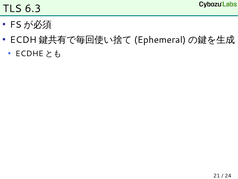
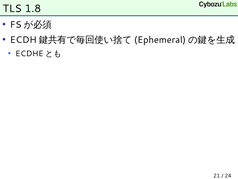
6.3: 6.3 -> 1.8
